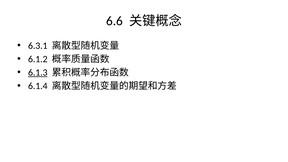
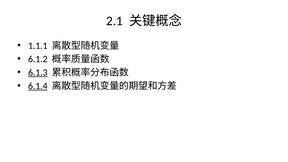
6.6: 6.6 -> 2.1
6.3.1: 6.3.1 -> 1.1.1
6.1.4 underline: none -> present
